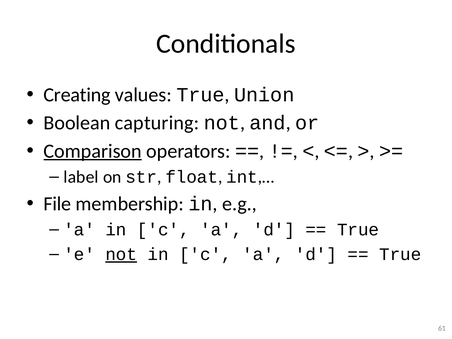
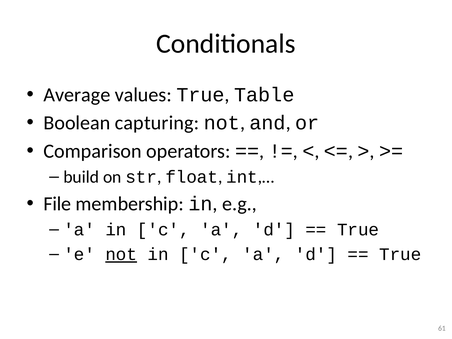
Creating: Creating -> Average
Union: Union -> Table
Comparison underline: present -> none
label: label -> build
